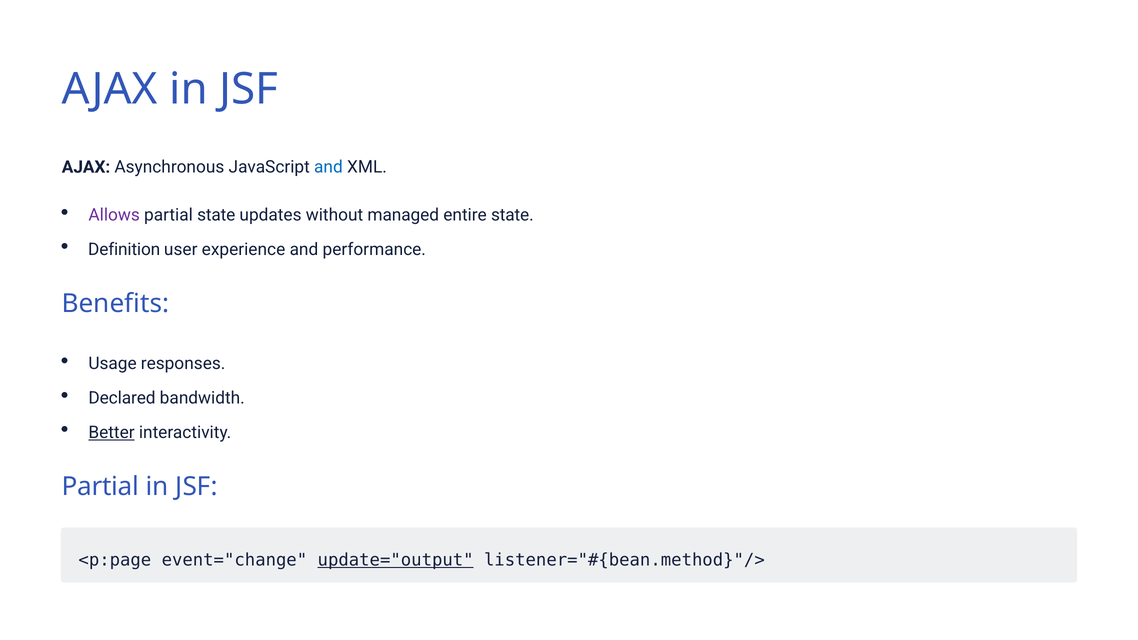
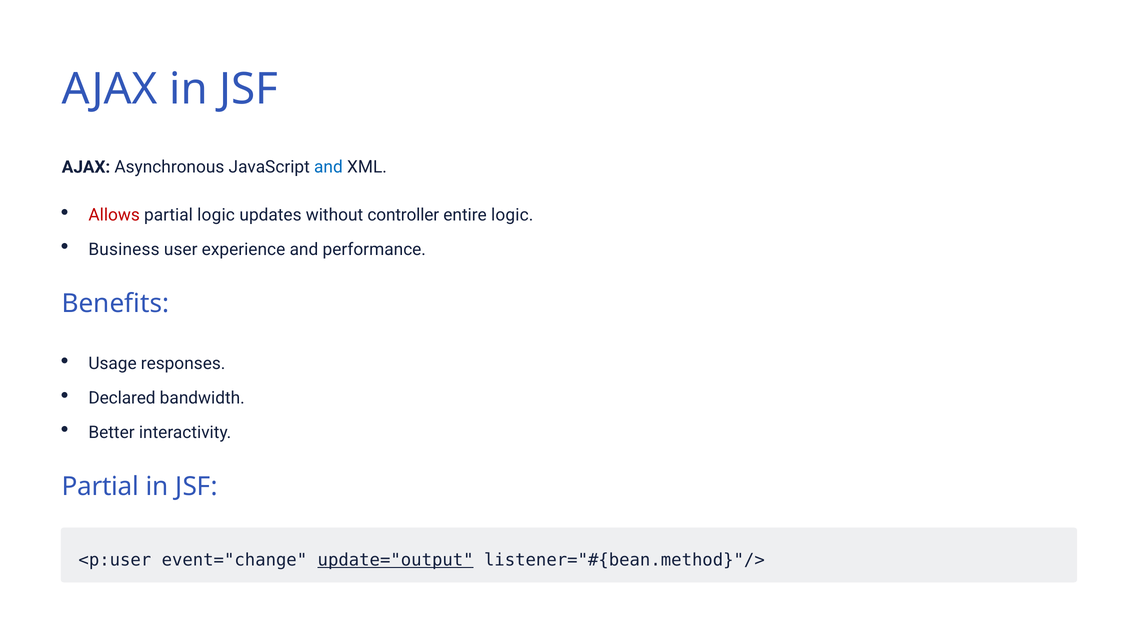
Allows colour: purple -> red
partial state: state -> logic
managed: managed -> controller
entire state: state -> logic
Definition: Definition -> Business
Better underline: present -> none
<p:page: <p:page -> <p:user
